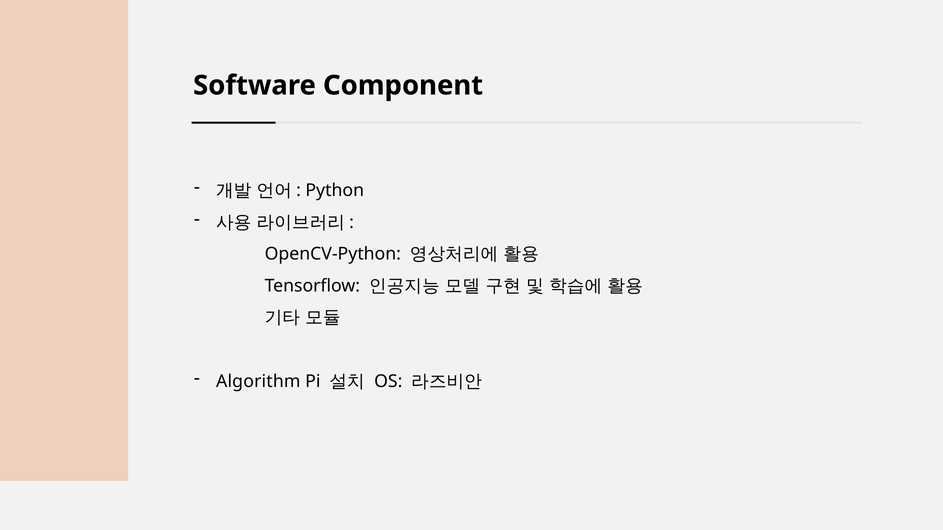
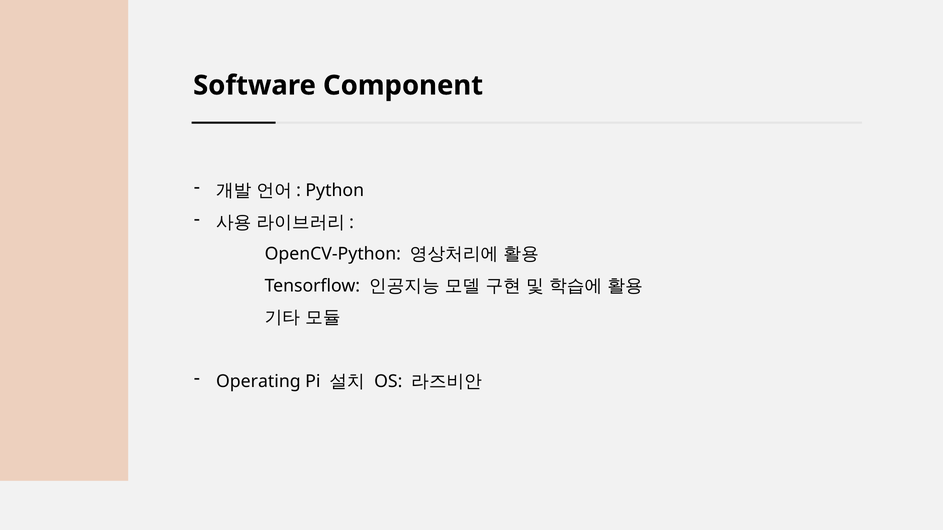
Algorithm: Algorithm -> Operating
